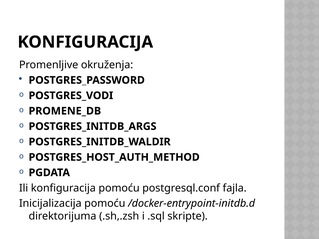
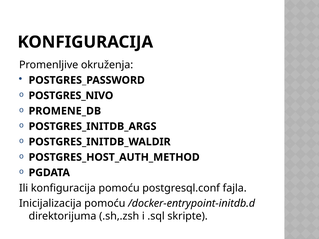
POSTGRES_VODI: POSTGRES_VODI -> POSTGRES_NIVO
